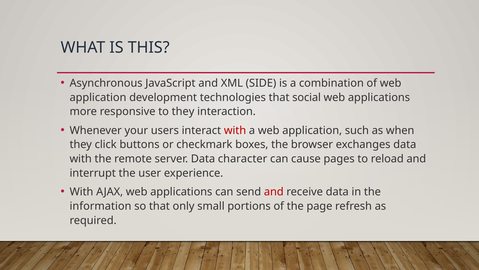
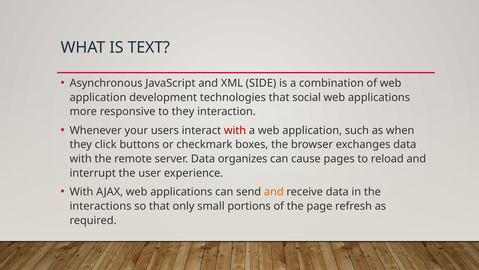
THIS: THIS -> TEXT
character: character -> organizes
and at (274, 191) colour: red -> orange
information: information -> interactions
